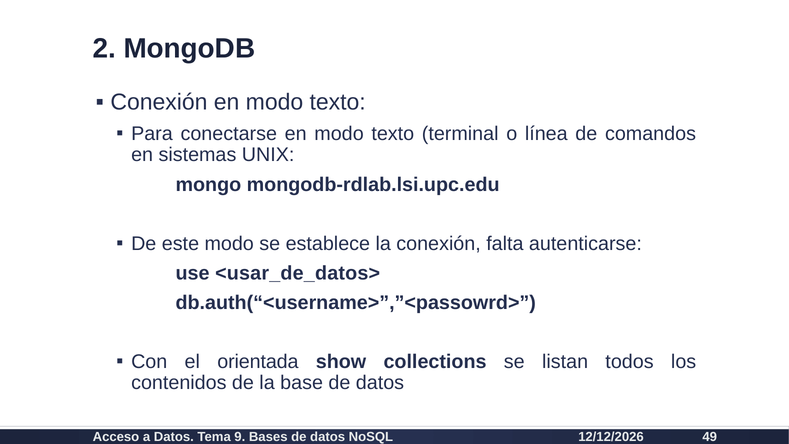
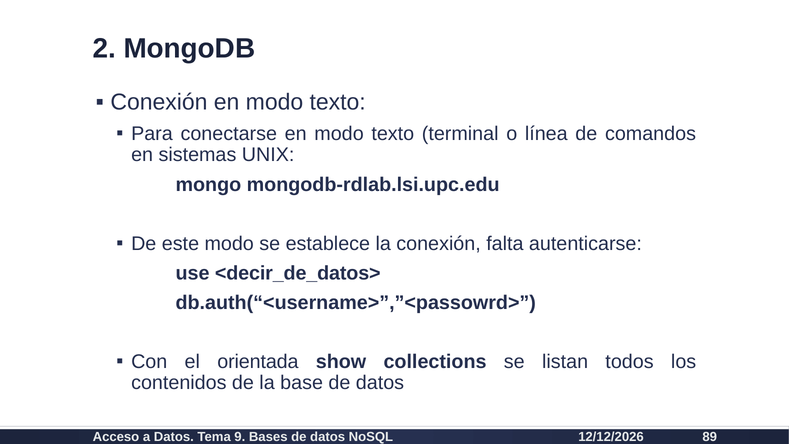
<usar_de_datos>: <usar_de_datos> -> <decir_de_datos>
49: 49 -> 89
